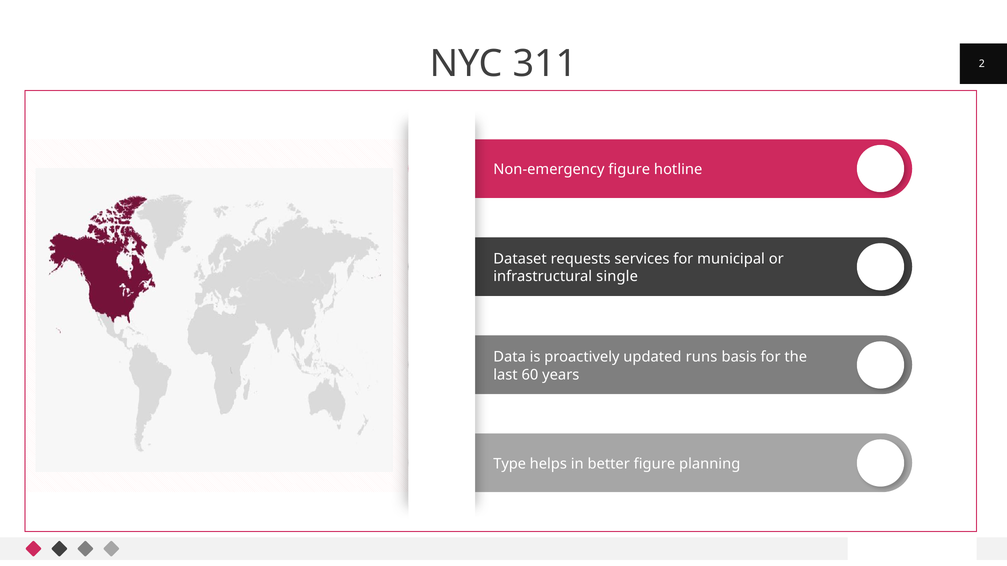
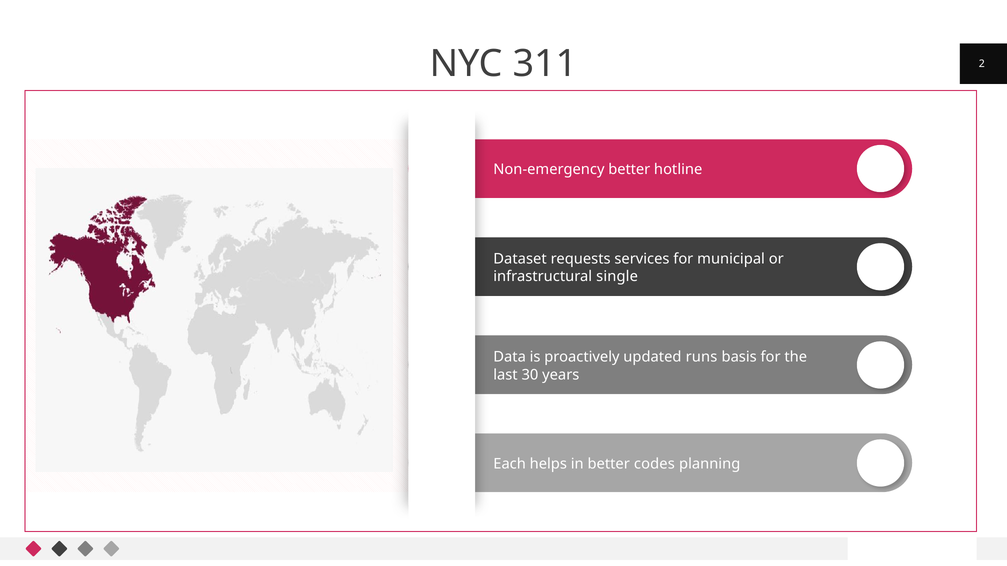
Non-emergency figure: figure -> better
60: 60 -> 30
Type: Type -> Each
better figure: figure -> codes
